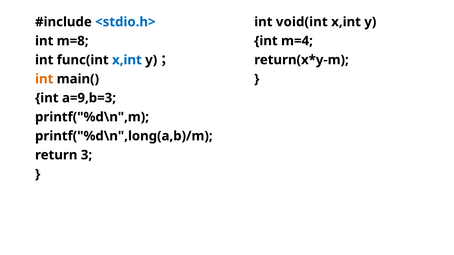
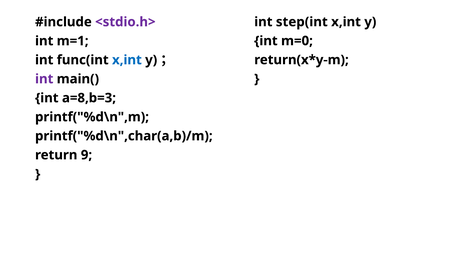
void(int: void(int -> step(int
<stdio.h> colour: blue -> purple
m=4: m=4 -> m=0
m=8: m=8 -> m=1
int at (44, 79) colour: orange -> purple
a=9,b=3: a=9,b=3 -> a=8,b=3
printf("%d\n",long(a,b)/m: printf("%d\n",long(a,b)/m -> printf("%d\n",char(a,b)/m
3: 3 -> 9
